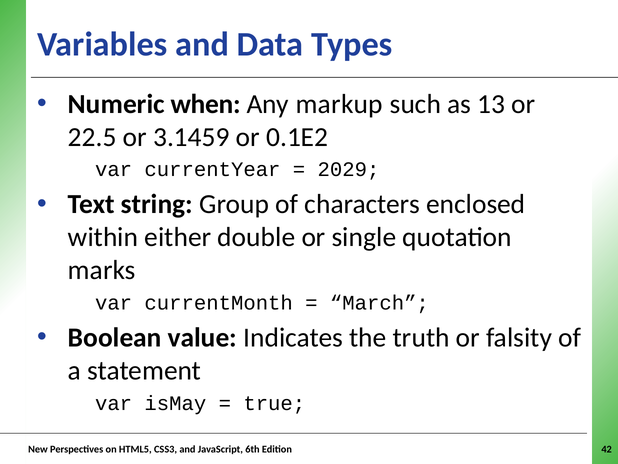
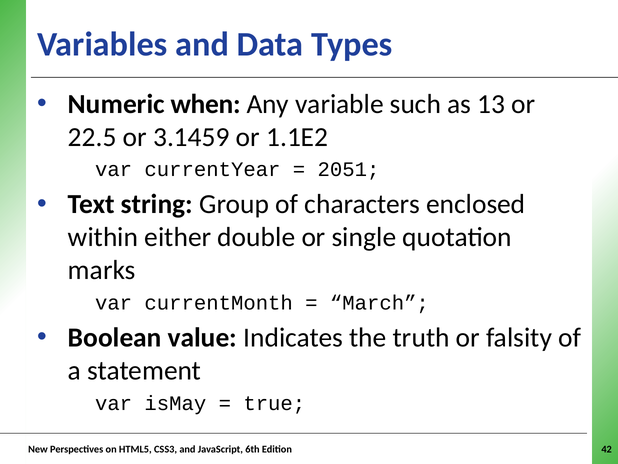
markup: markup -> variable
0.1E2: 0.1E2 -> 1.1E2
2029: 2029 -> 2051
